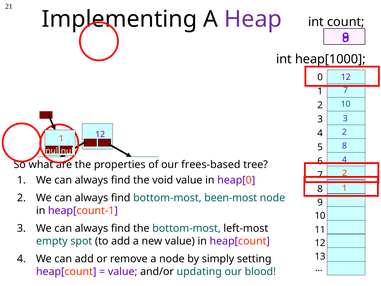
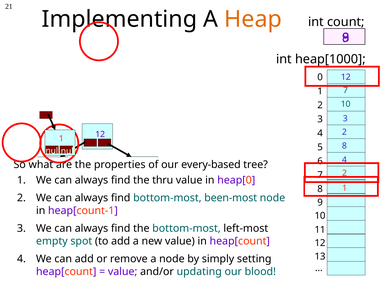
Heap colour: purple -> orange
frees-based: frees-based -> every-based
void: void -> thru
